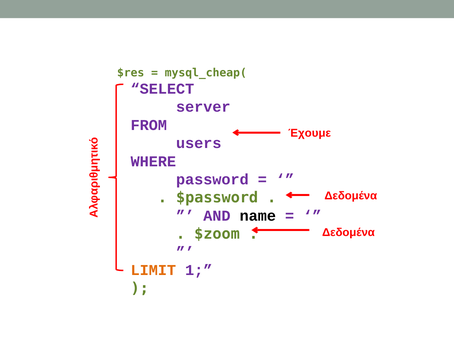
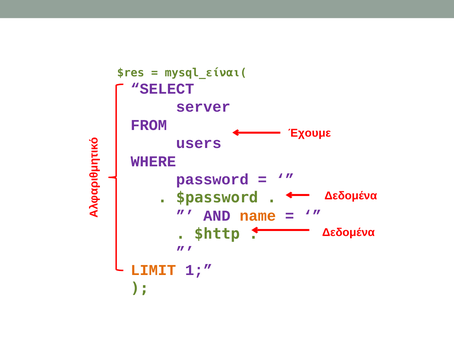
mysql_cheap(: mysql_cheap( -> mysql_είναι(
name colour: black -> orange
$zoom: $zoom -> $http
